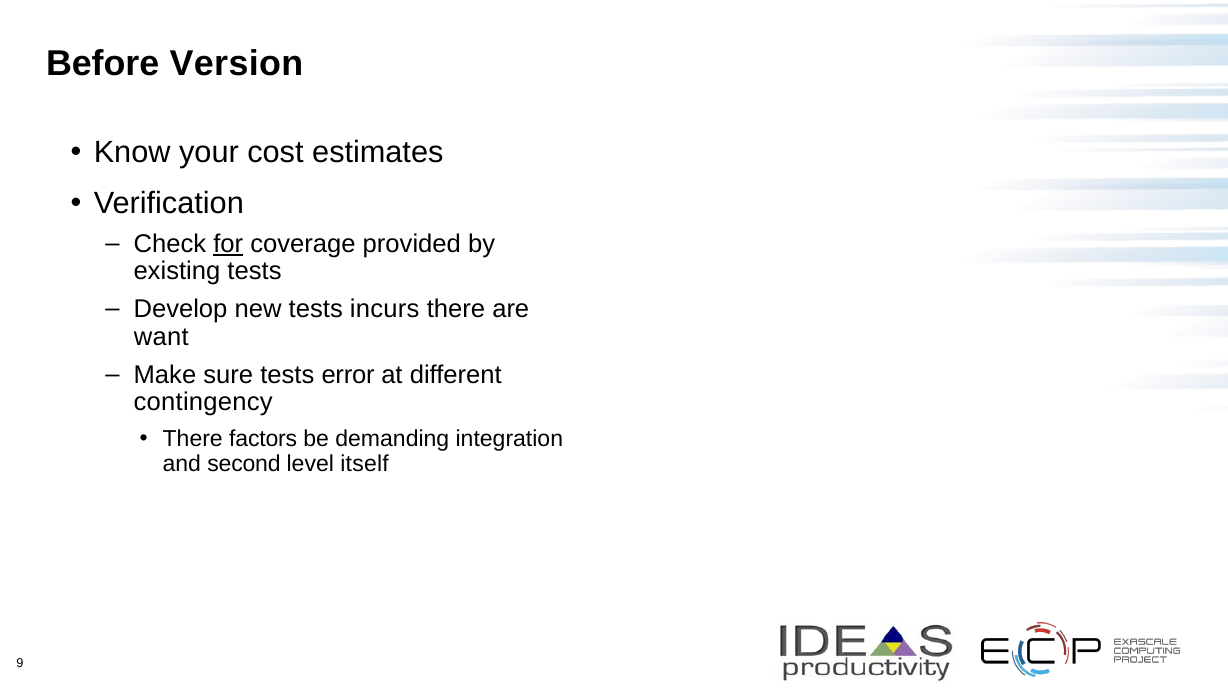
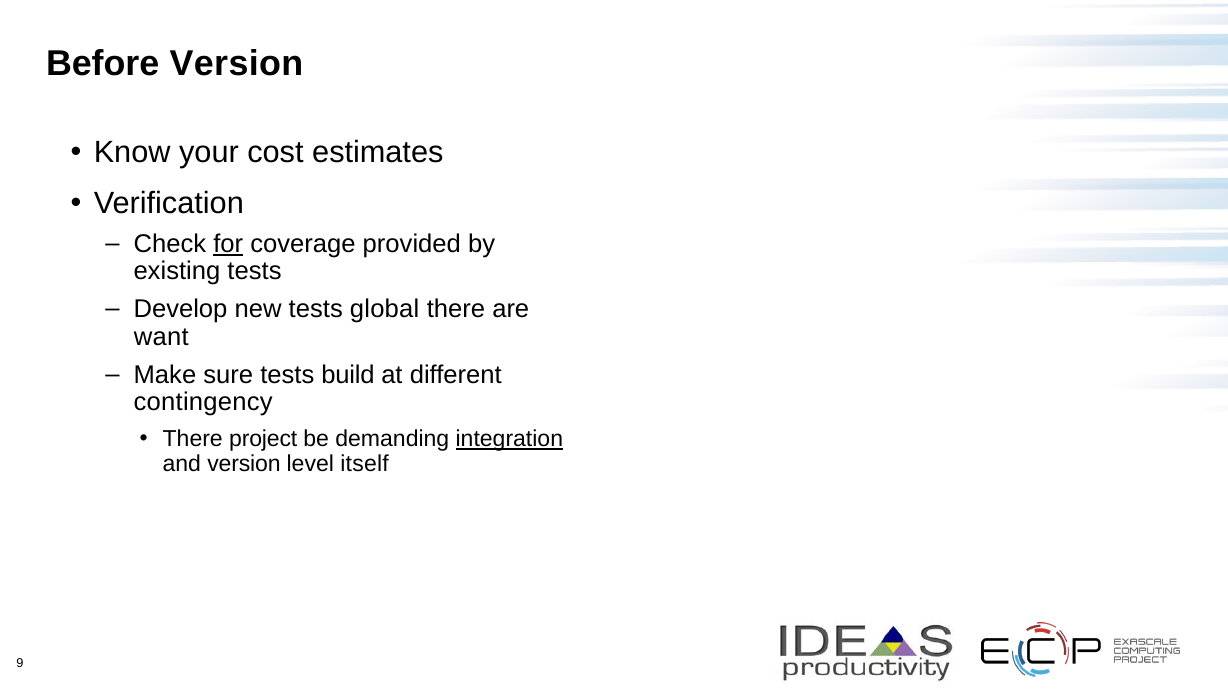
incurs: incurs -> global
error: error -> build
factors: factors -> project
integration underline: none -> present
and second: second -> version
